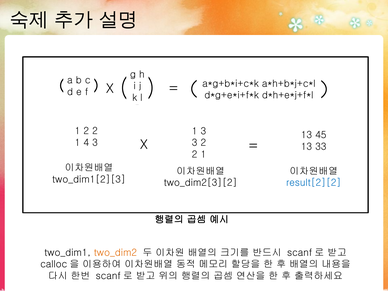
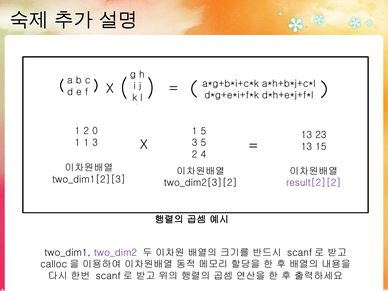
1 2 2: 2 -> 0
1 3: 3 -> 5
45: 45 -> 23
1 4: 4 -> 1
3 2: 2 -> 5
33: 33 -> 15
1 at (203, 154): 1 -> 4
result[2][2 colour: blue -> purple
two_dim2 colour: orange -> purple
